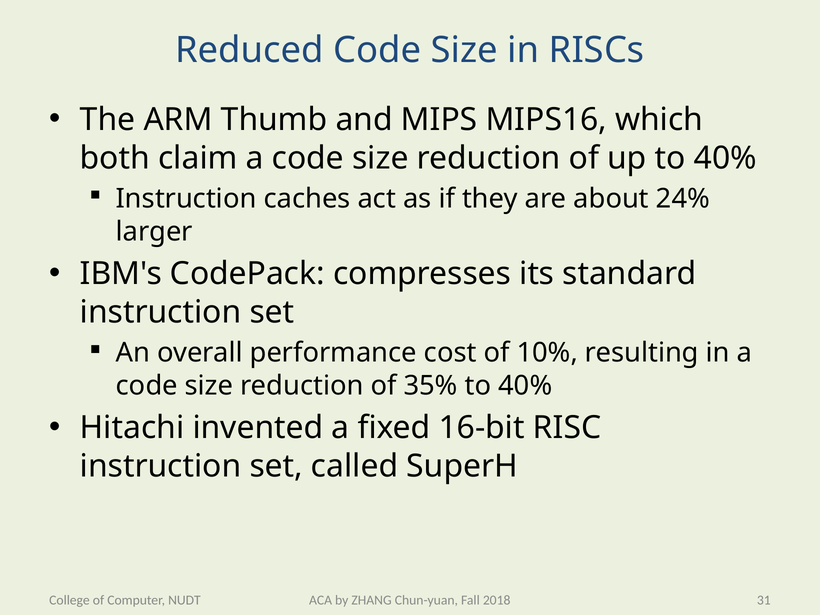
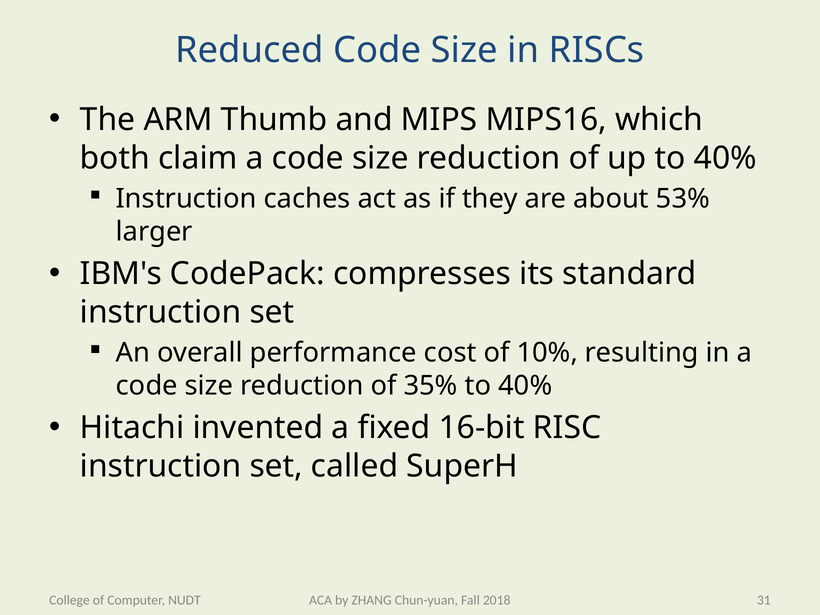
24%: 24% -> 53%
